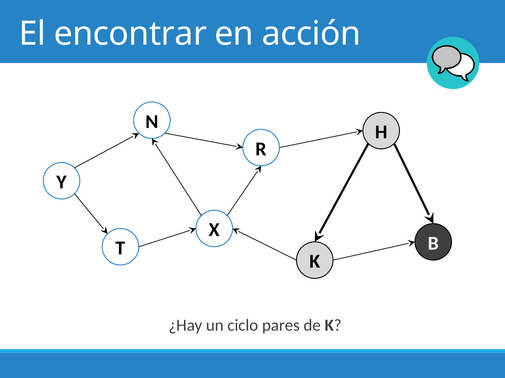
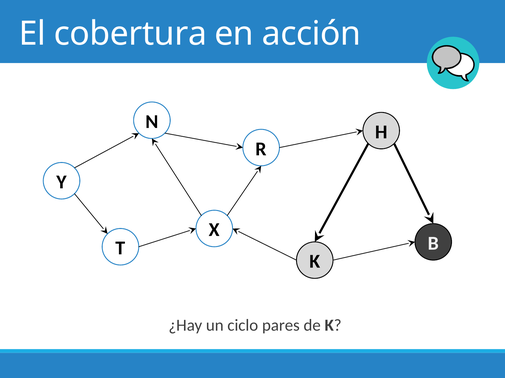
encontrar: encontrar -> cobertura
